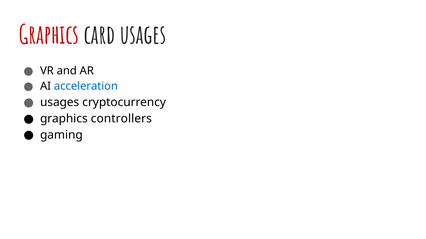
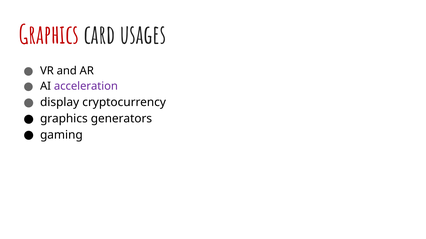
acceleration colour: blue -> purple
usages at (60, 103): usages -> display
controllers: controllers -> generators
